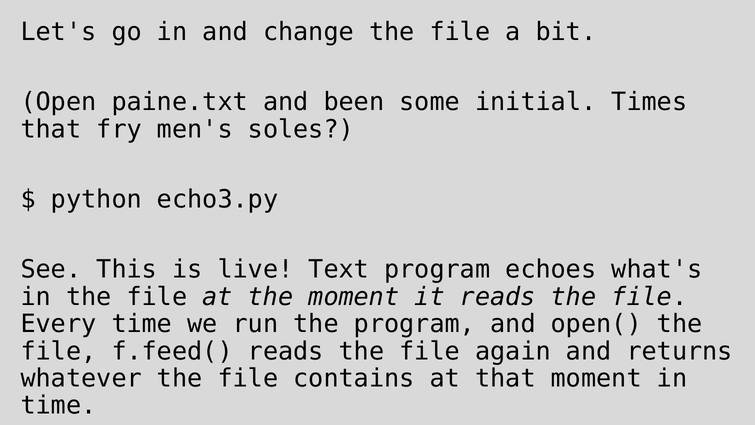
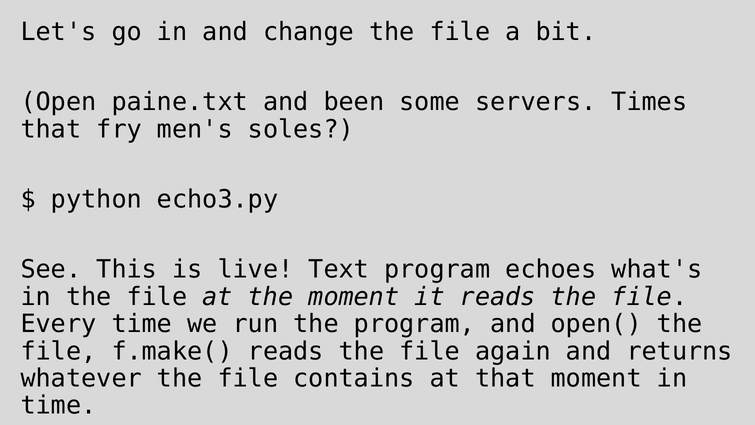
initial: initial -> servers
f.feed(: f.feed( -> f.make(
